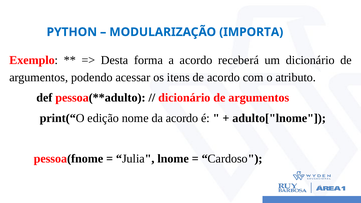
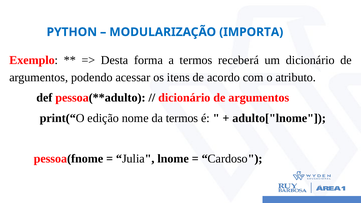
a acordo: acordo -> termos
da acordo: acordo -> termos
